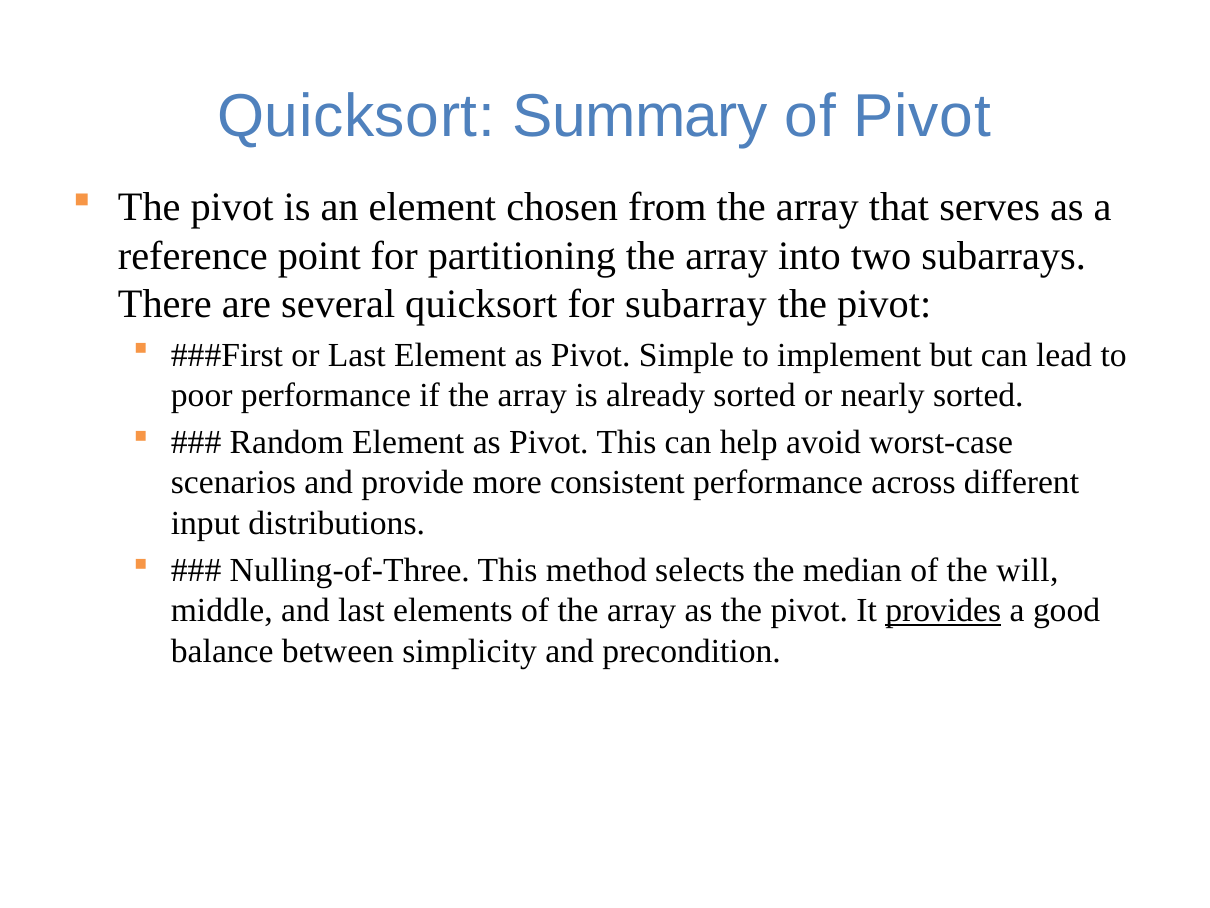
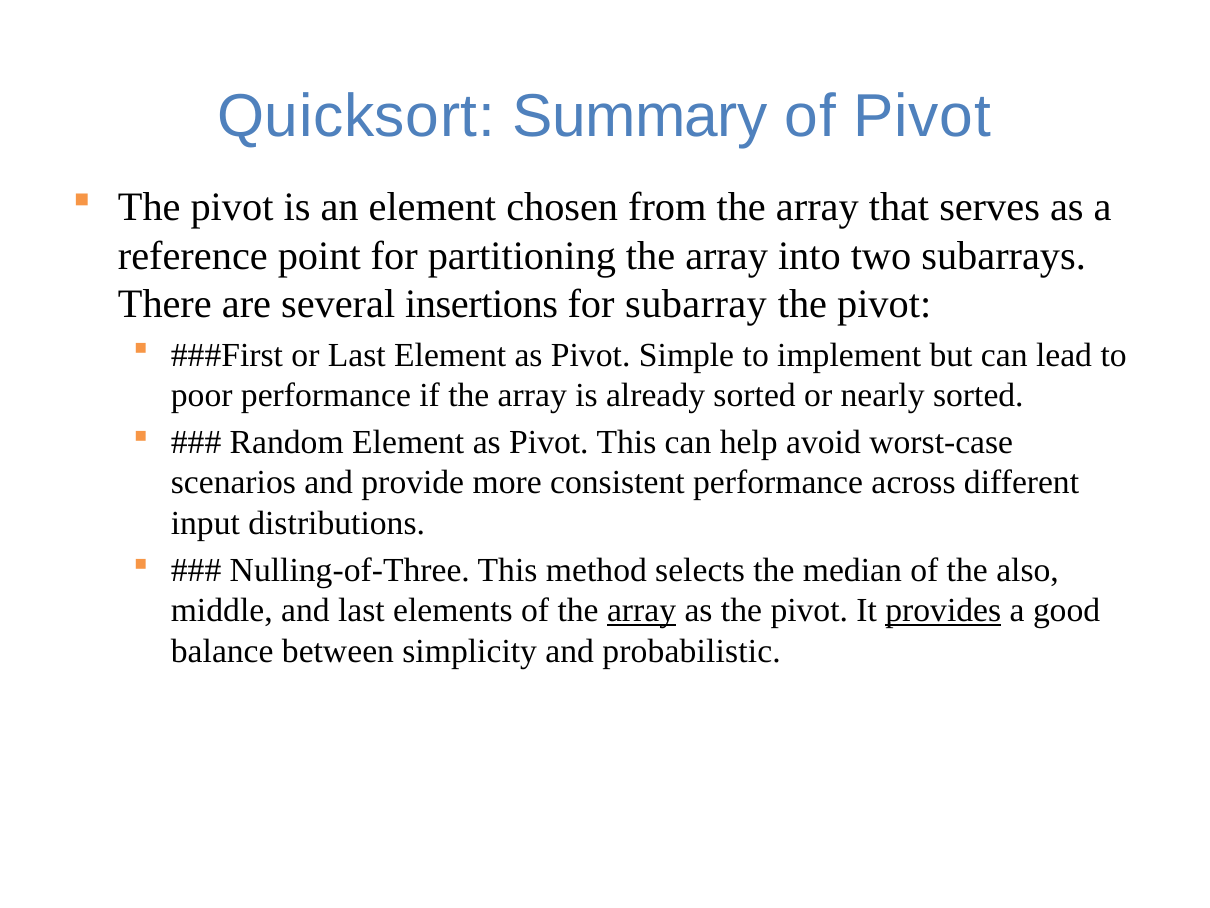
several quicksort: quicksort -> insertions
will: will -> also
array at (642, 611) underline: none -> present
precondition: precondition -> probabilistic
